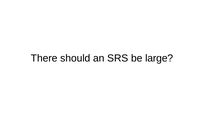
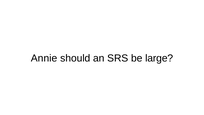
There: There -> Annie
